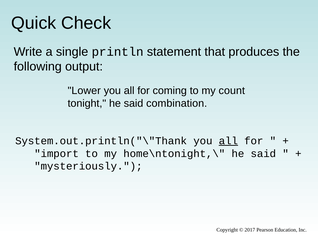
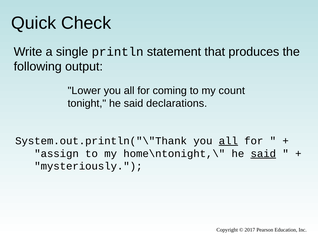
combination: combination -> declarations
import: import -> assign
said at (263, 154) underline: none -> present
